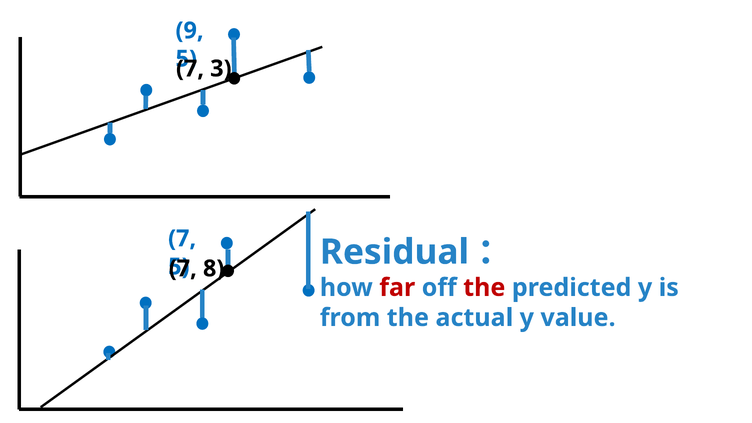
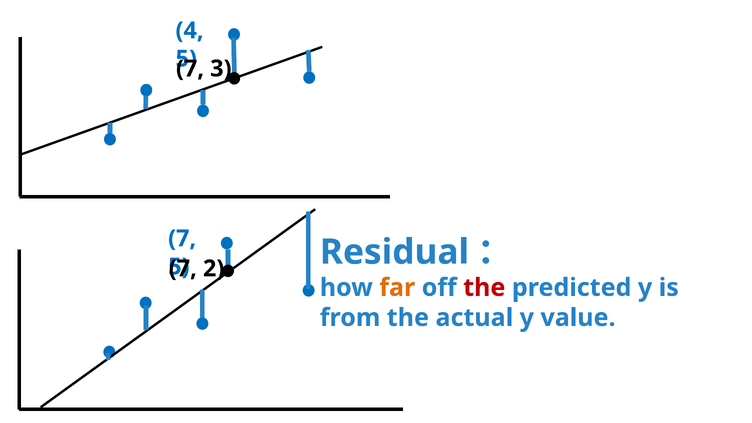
9: 9 -> 4
8: 8 -> 2
far colour: red -> orange
